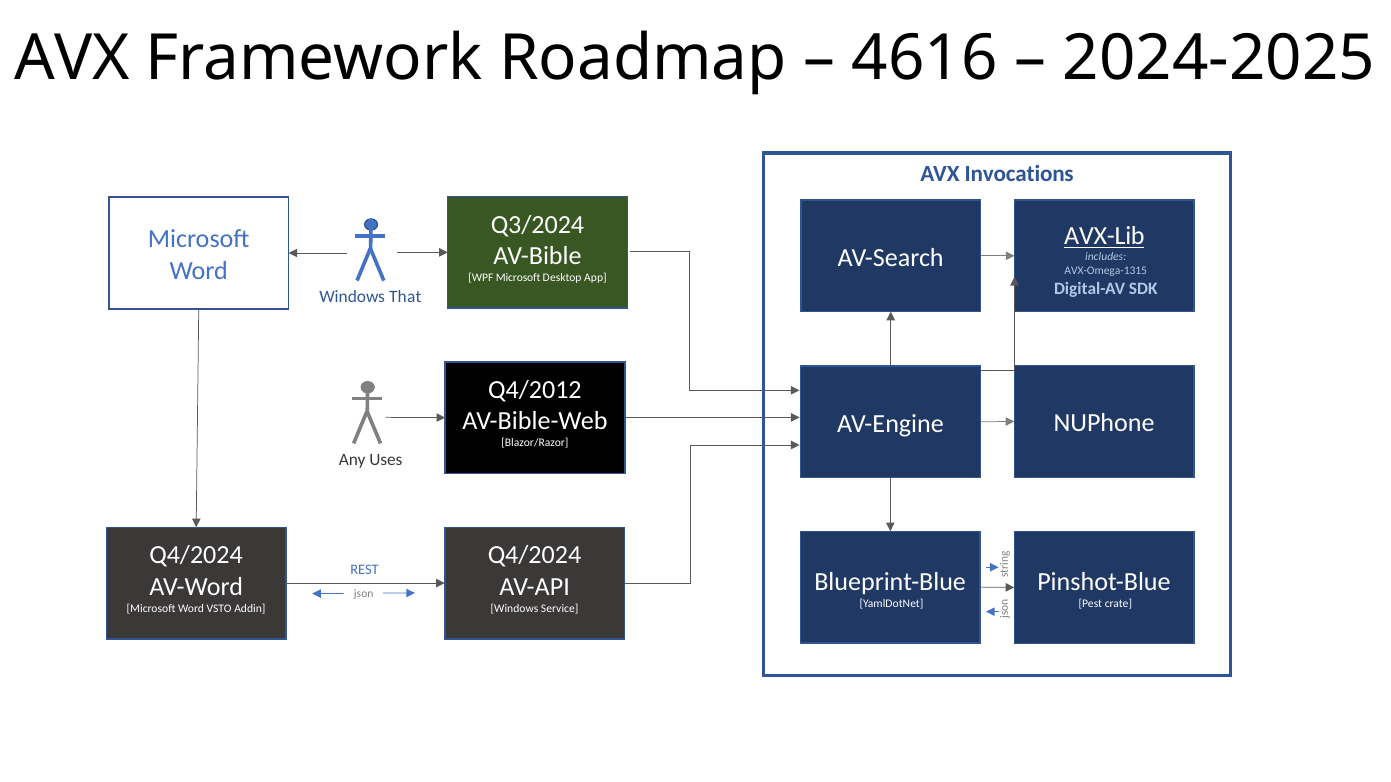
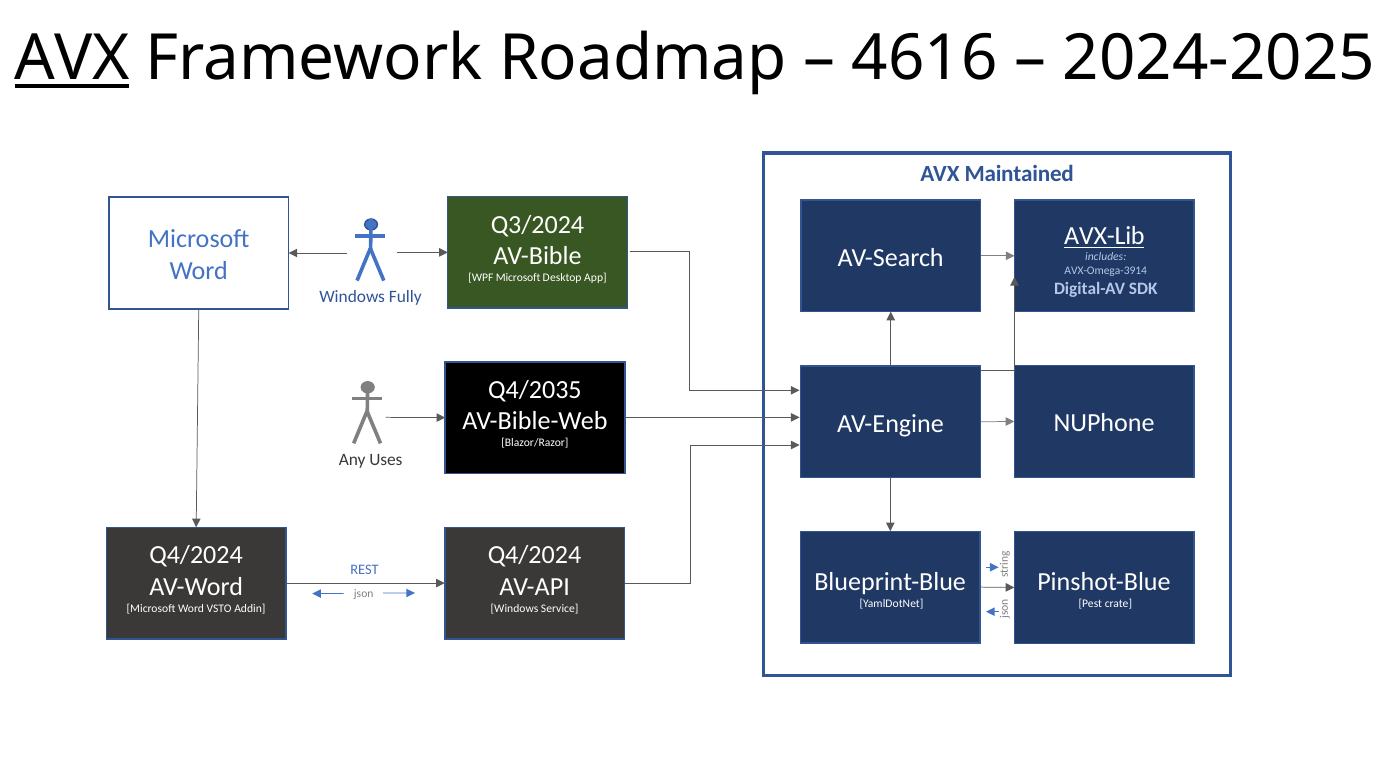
AVX at (72, 59) underline: none -> present
Invocations: Invocations -> Maintained
AVX-Omega-1315: AVX-Omega-1315 -> AVX-Omega-3914
That: That -> Fully
Q4/2012: Q4/2012 -> Q4/2035
